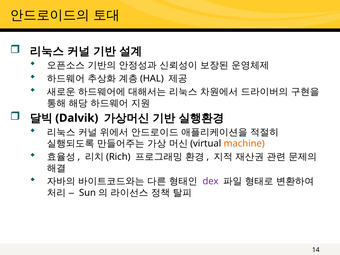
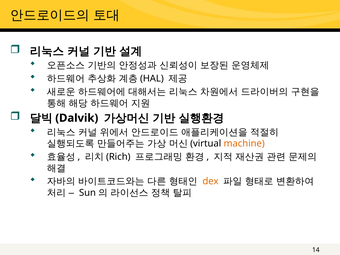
dex colour: purple -> orange
